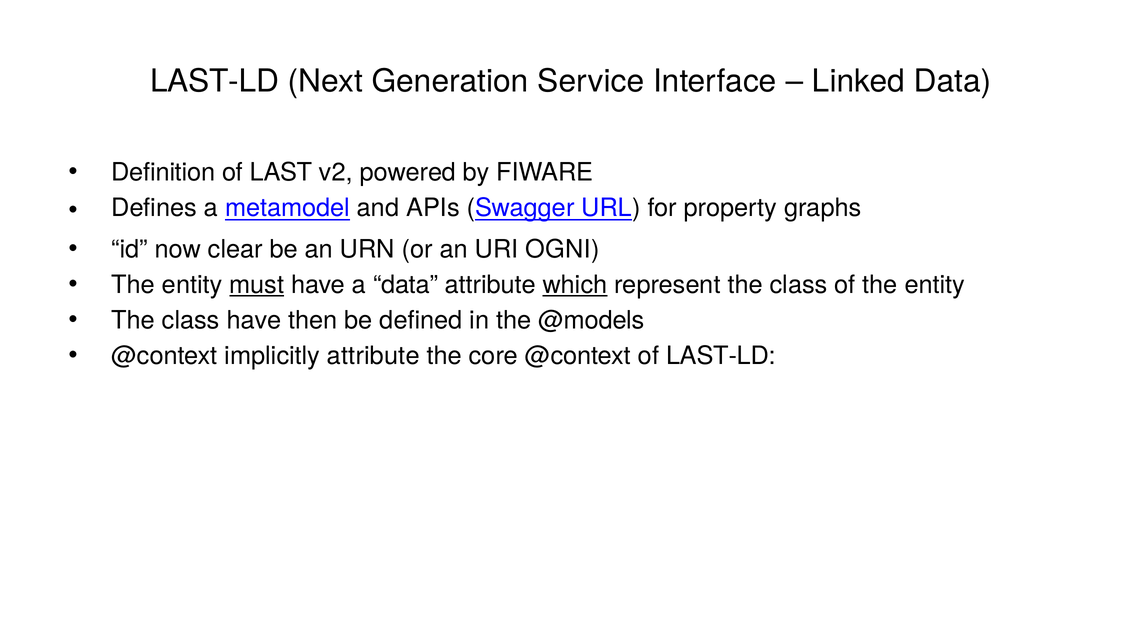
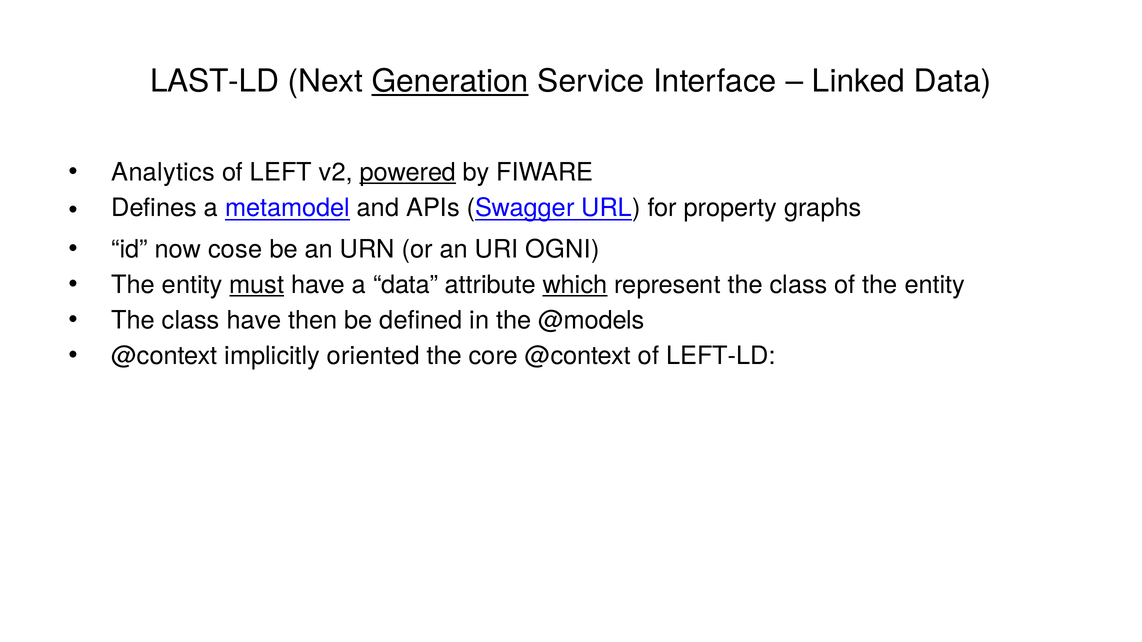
Generation underline: none -> present
Definition: Definition -> Analytics
LAST: LAST -> LEFT
powered underline: none -> present
clear: clear -> cose
implicitly attribute: attribute -> oriented
of LAST-LD: LAST-LD -> LEFT-LD
